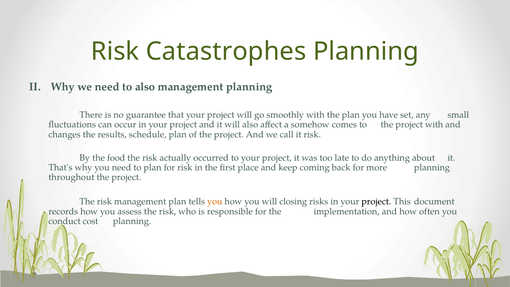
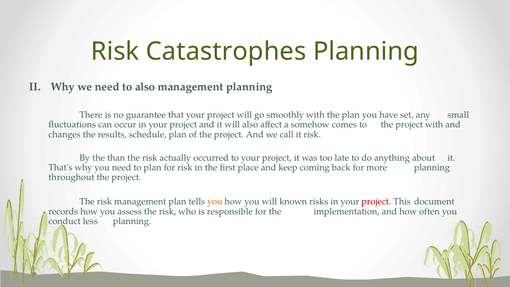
food: food -> than
closing: closing -> known
project at (376, 202) colour: black -> red
cost: cost -> less
